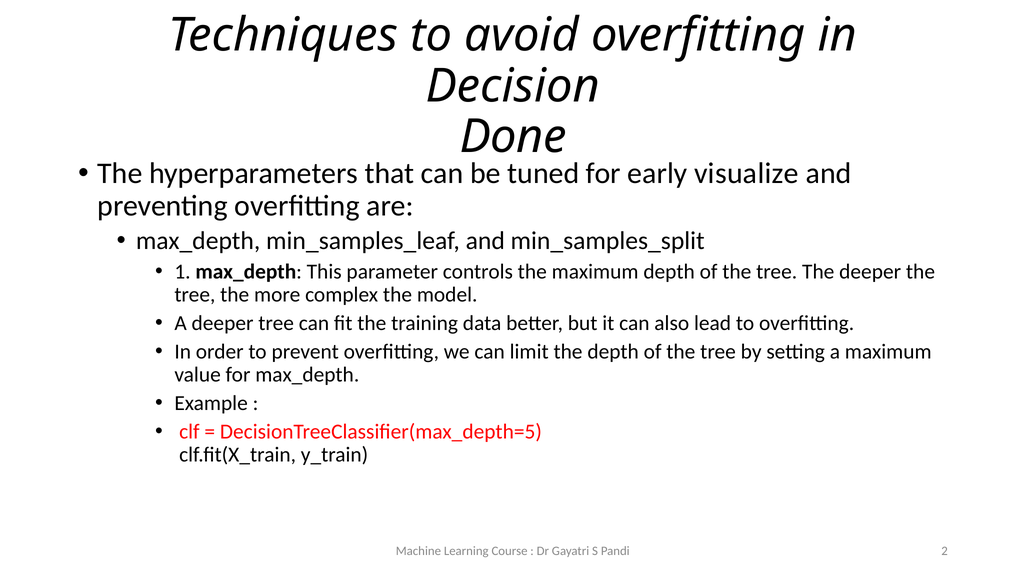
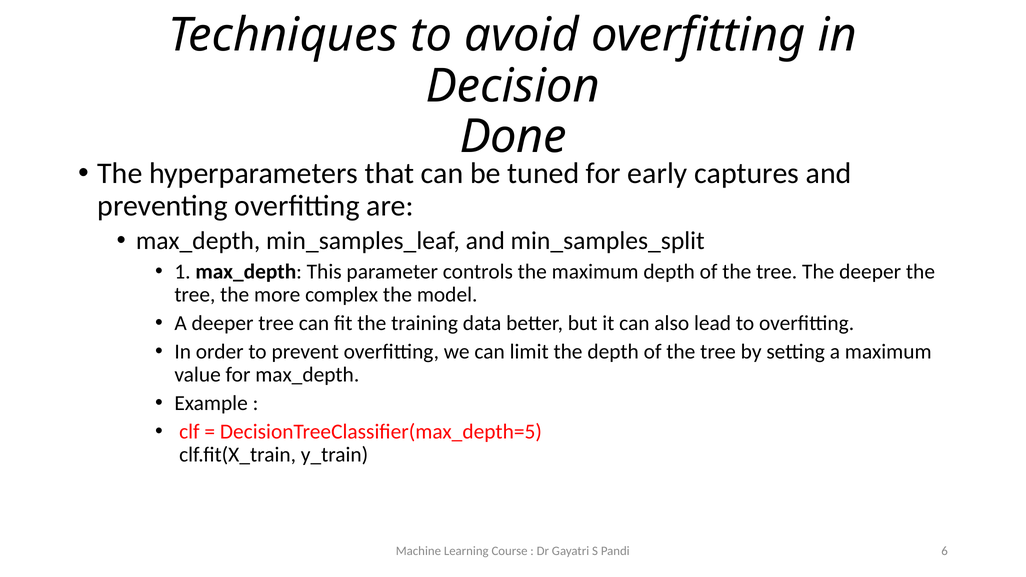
visualize: visualize -> captures
2: 2 -> 6
